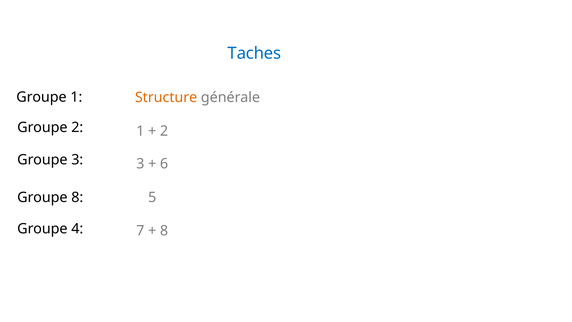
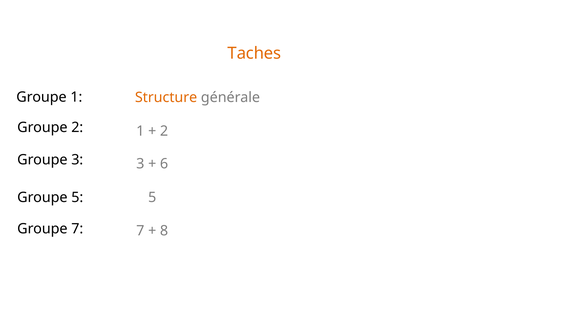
Taches colour: blue -> orange
Groupe 8: 8 -> 5
Groupe 4: 4 -> 7
